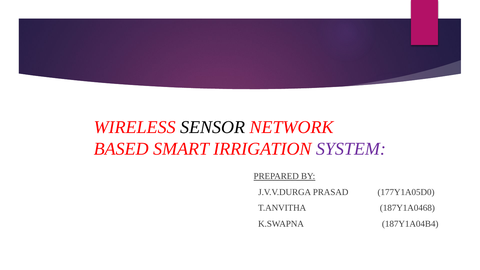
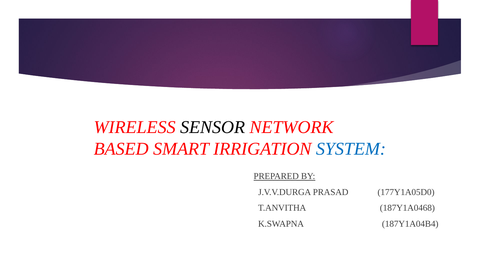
SYSTEM colour: purple -> blue
